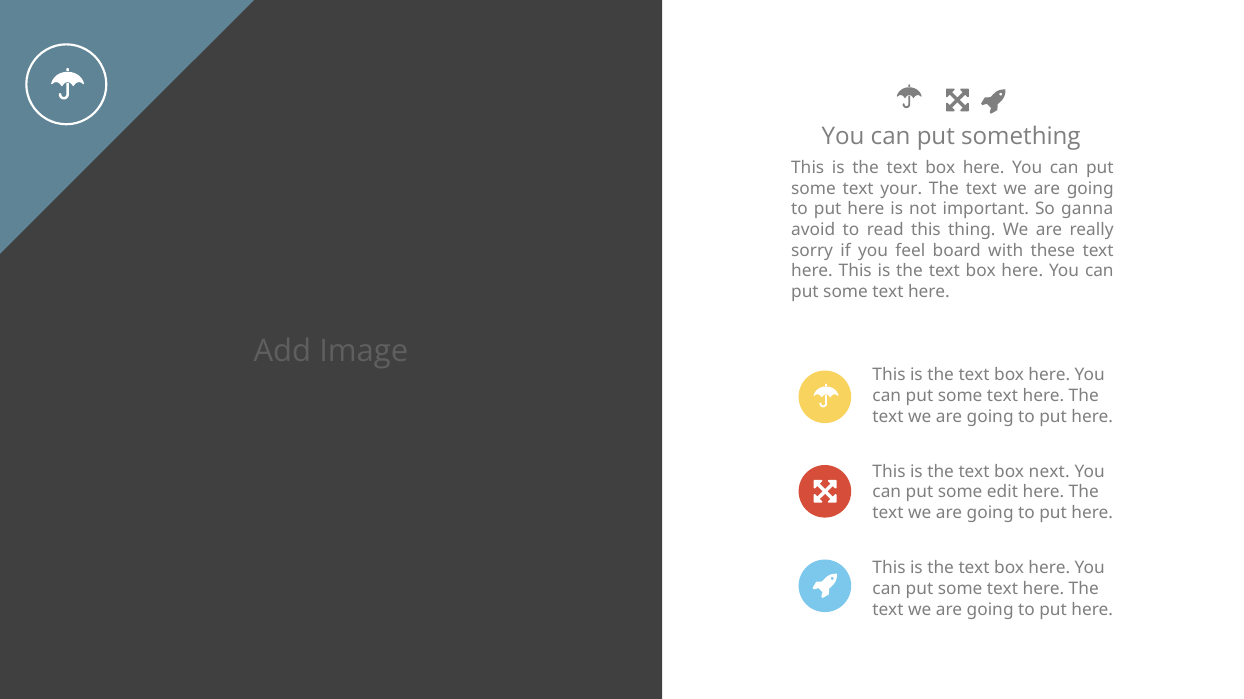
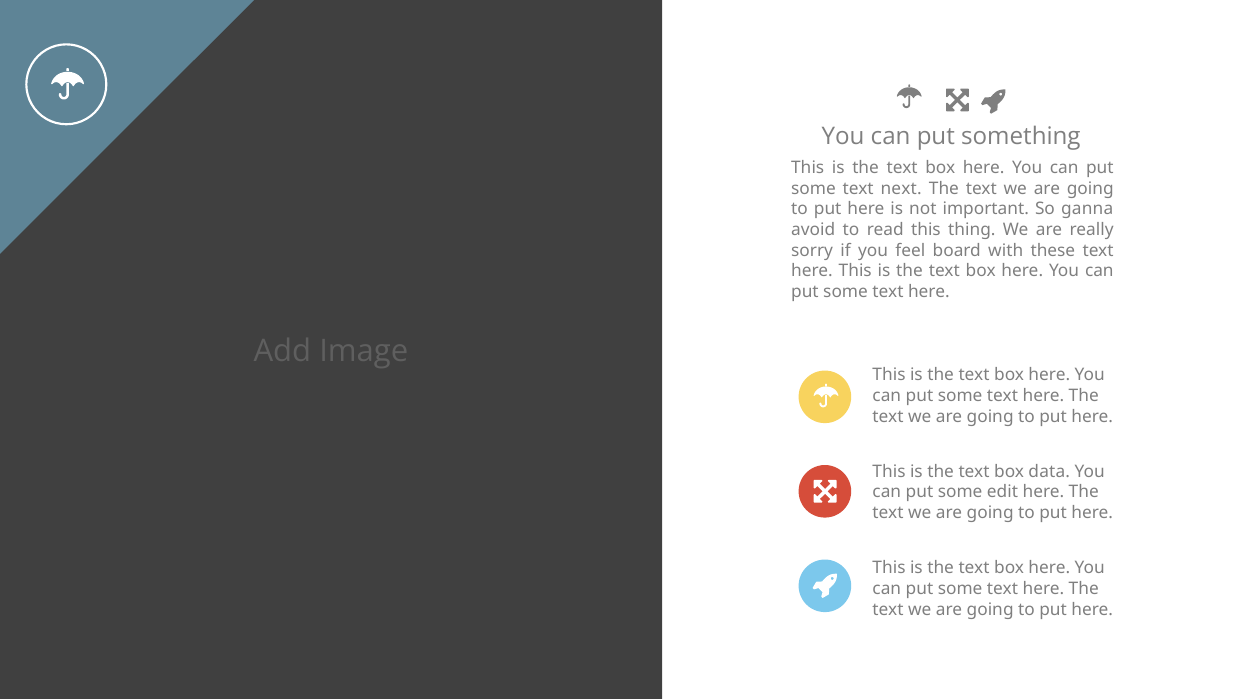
your: your -> next
next: next -> data
